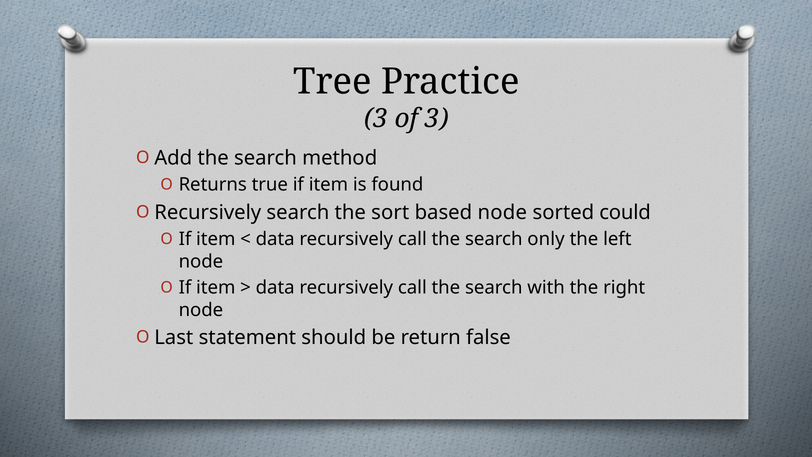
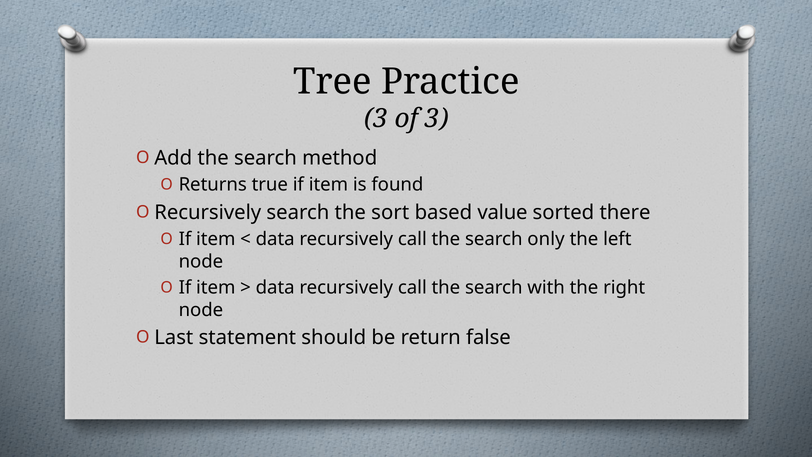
based node: node -> value
could: could -> there
